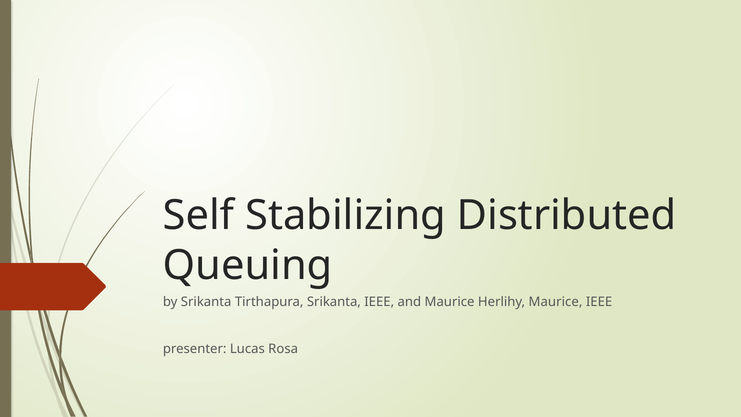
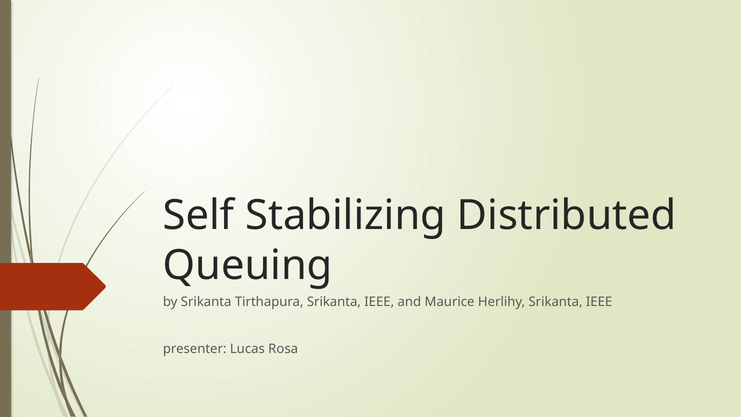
Herlihy Maurice: Maurice -> Srikanta
